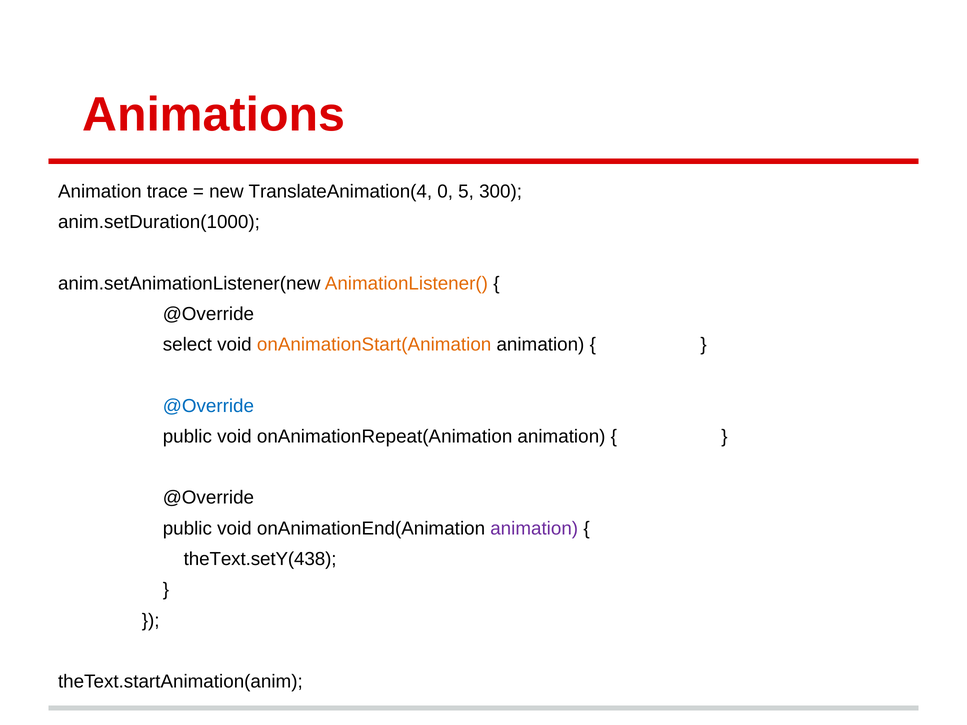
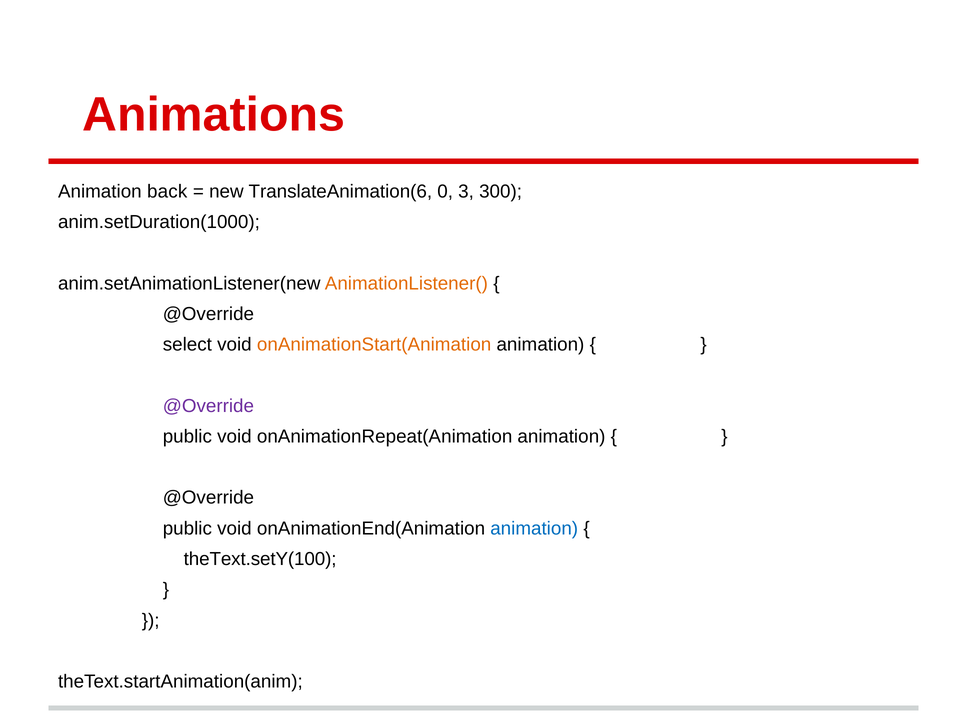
trace: trace -> back
TranslateAnimation(4: TranslateAnimation(4 -> TranslateAnimation(6
5: 5 -> 3
@Override at (208, 406) colour: blue -> purple
animation at (534, 529) colour: purple -> blue
theText.setY(438: theText.setY(438 -> theText.setY(100
